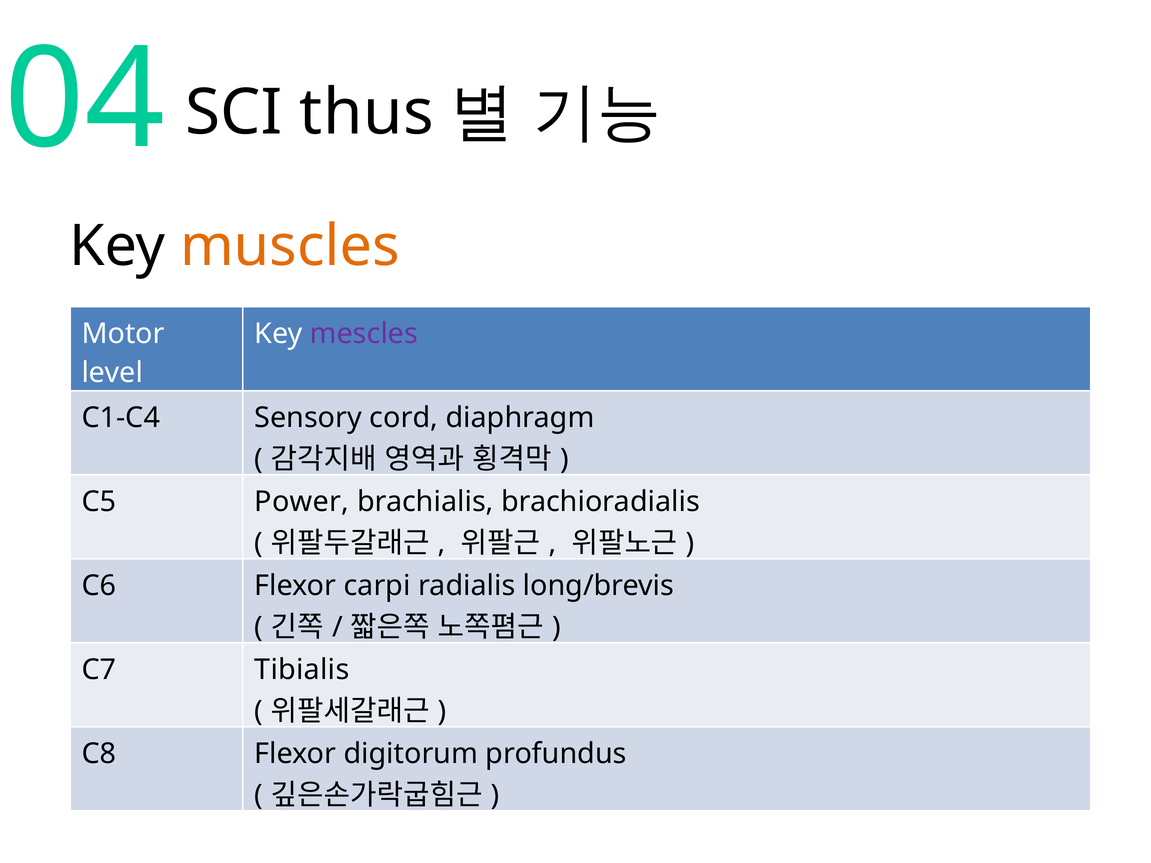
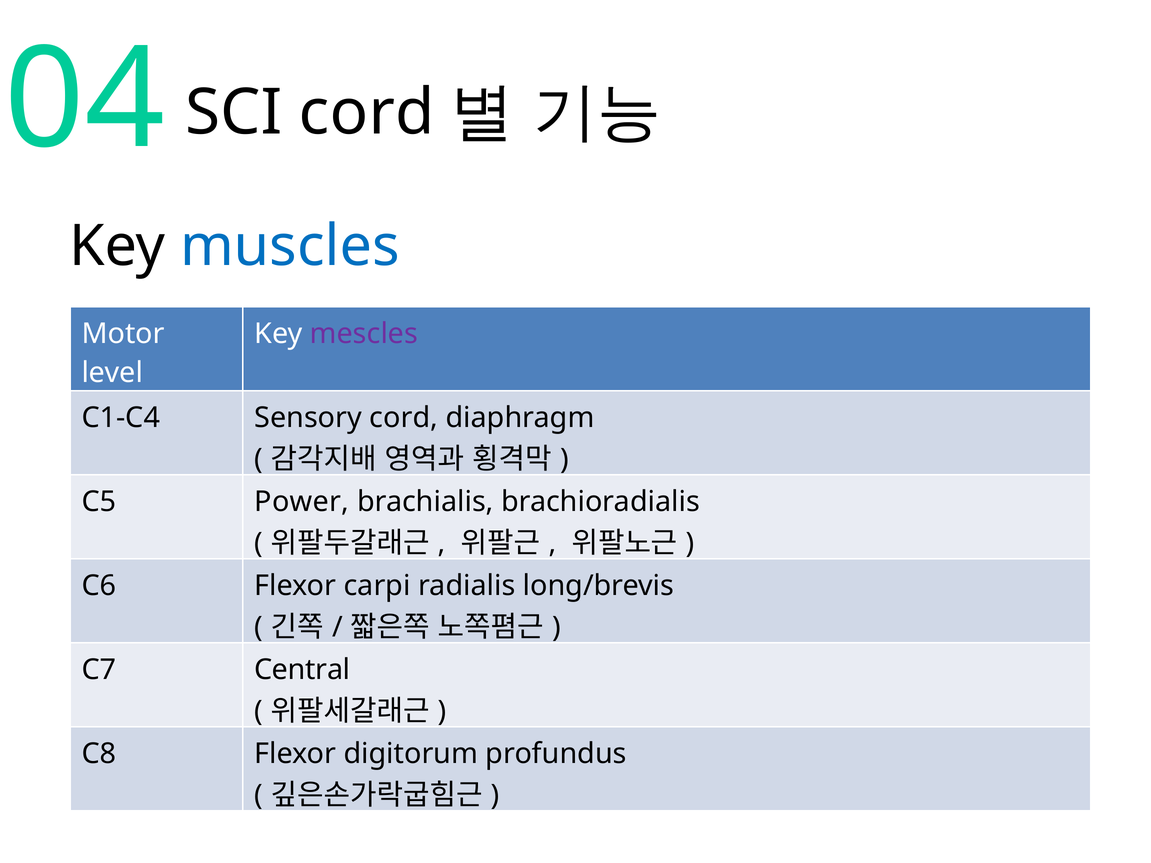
SCI thus: thus -> cord
muscles colour: orange -> blue
Tibialis: Tibialis -> Central
